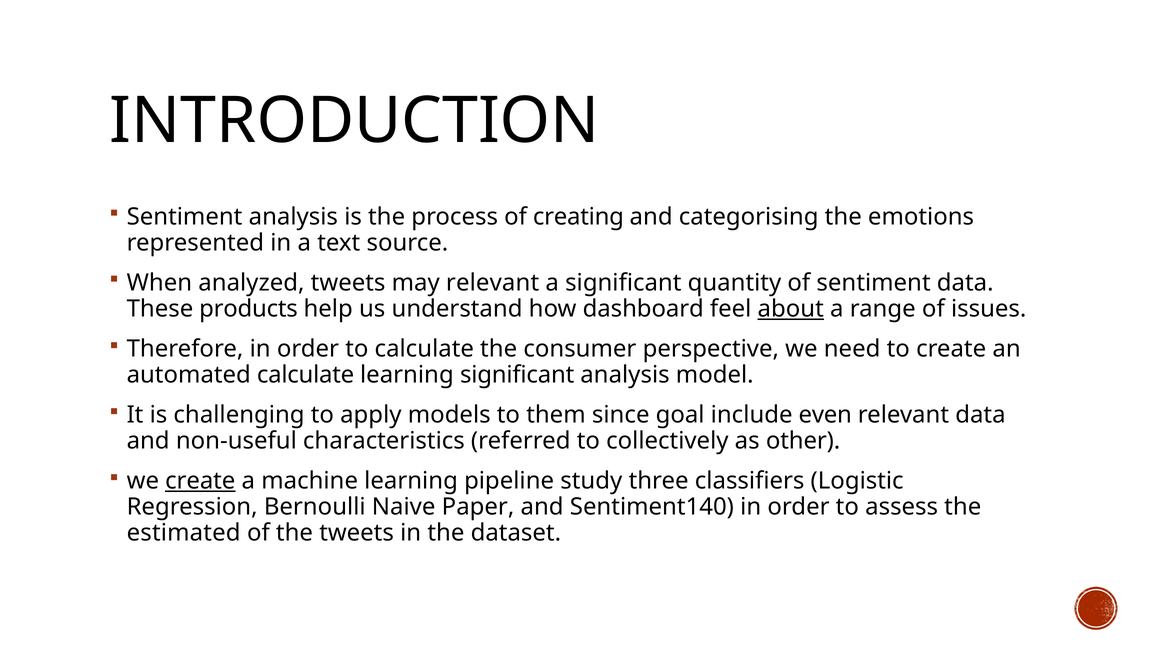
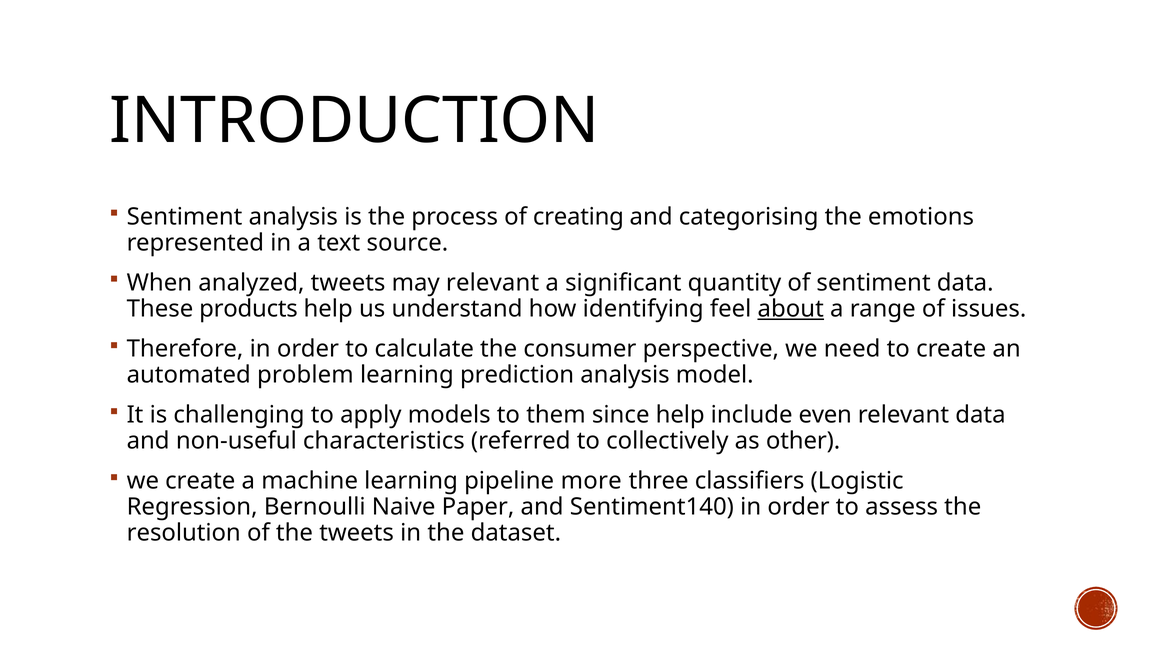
dashboard: dashboard -> identifying
automated calculate: calculate -> problem
learning significant: significant -> prediction
since goal: goal -> help
create at (200, 481) underline: present -> none
study: study -> more
estimated: estimated -> resolution
